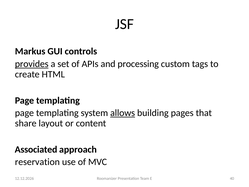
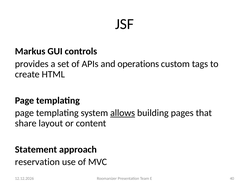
provides underline: present -> none
processing: processing -> operations
Associated: Associated -> Statement
